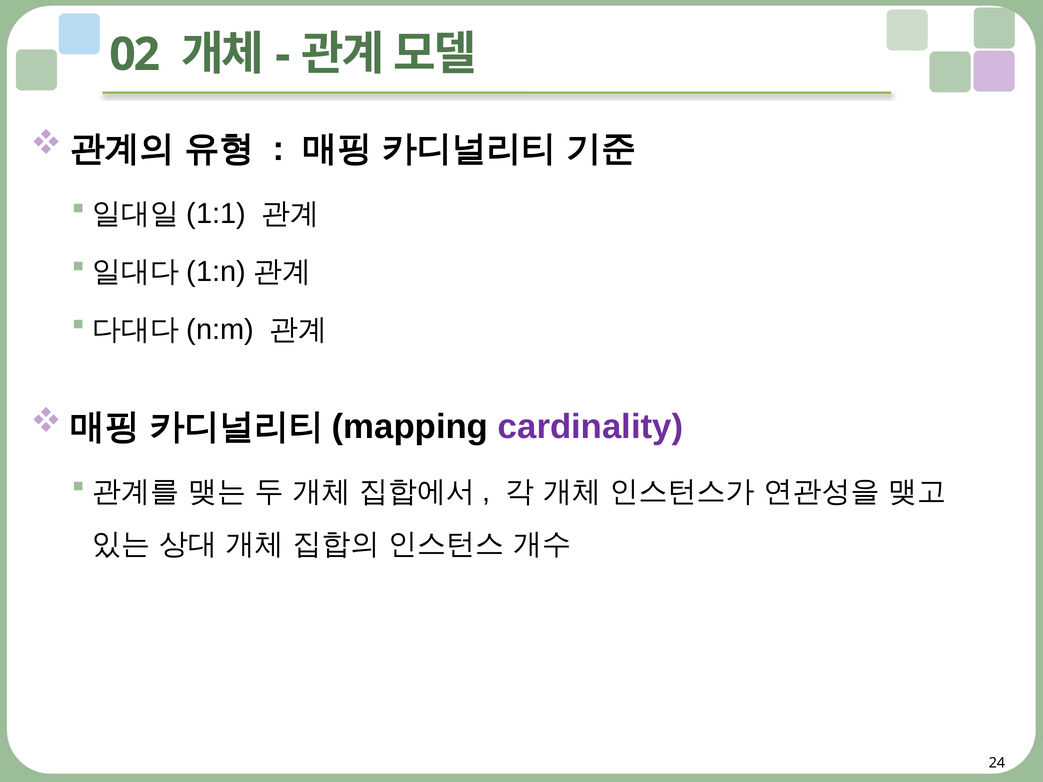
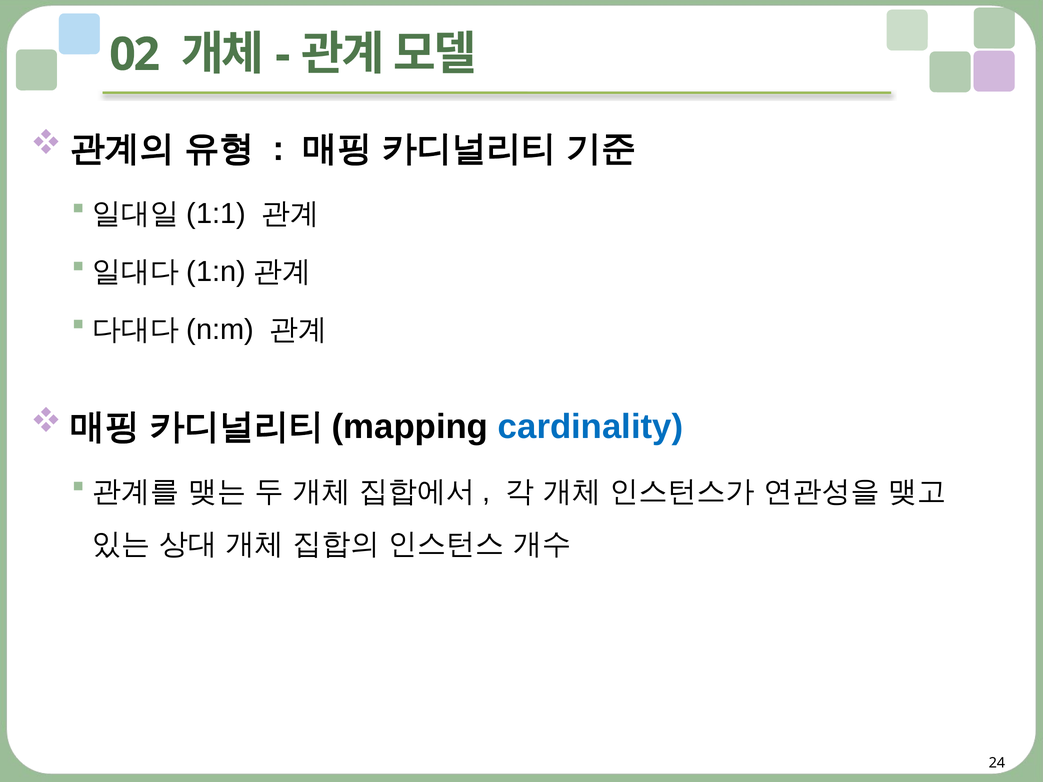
cardinality colour: purple -> blue
